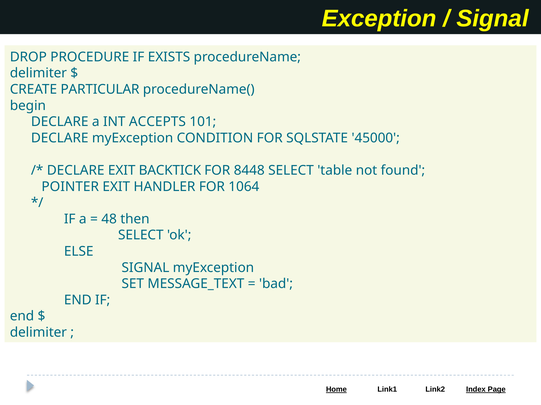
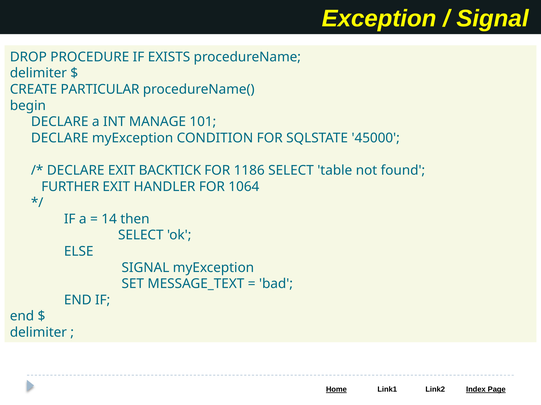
ACCEPTS: ACCEPTS -> MANAGE
8448: 8448 -> 1186
POINTER: POINTER -> FURTHER
48: 48 -> 14
